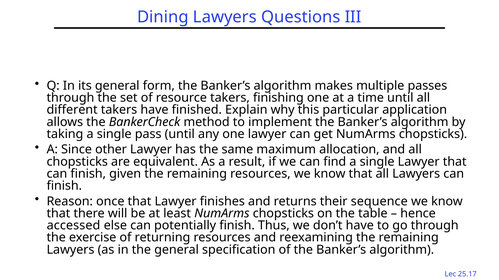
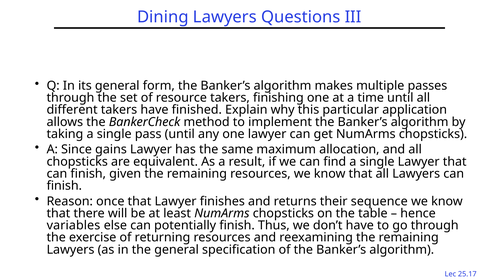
other: other -> gains
accessed: accessed -> variables
